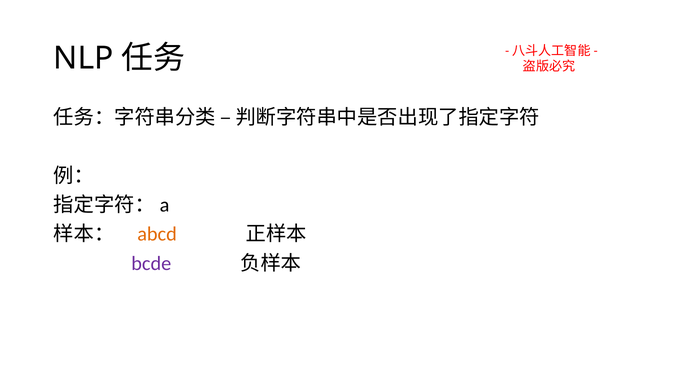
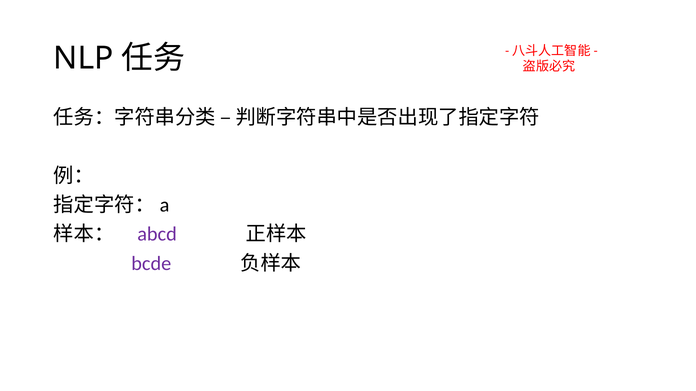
abcd colour: orange -> purple
